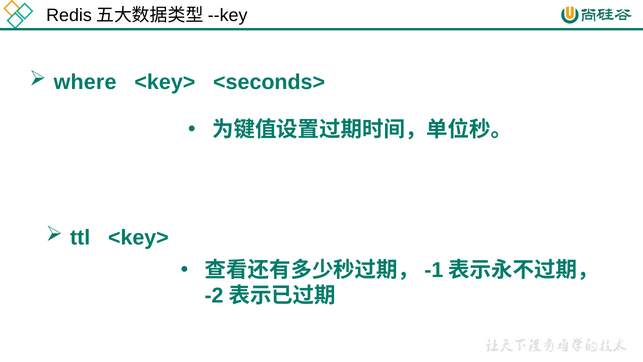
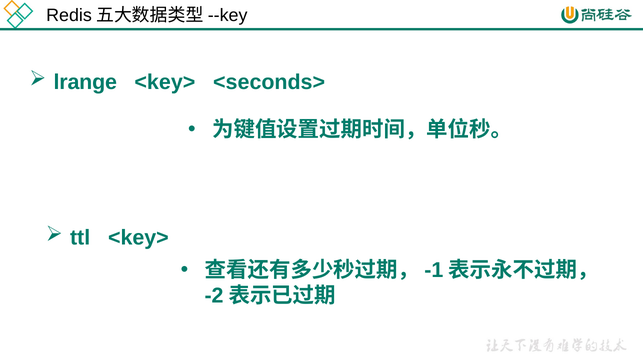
where: where -> lrange
